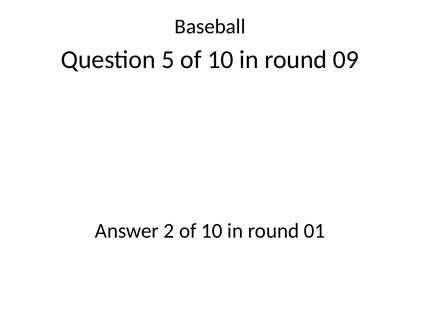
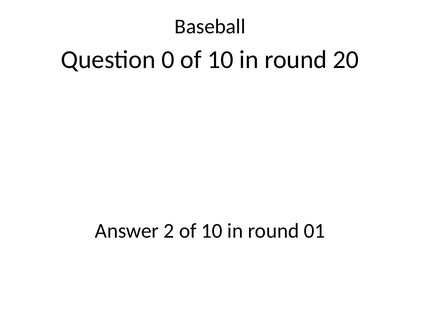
5: 5 -> 0
09: 09 -> 20
